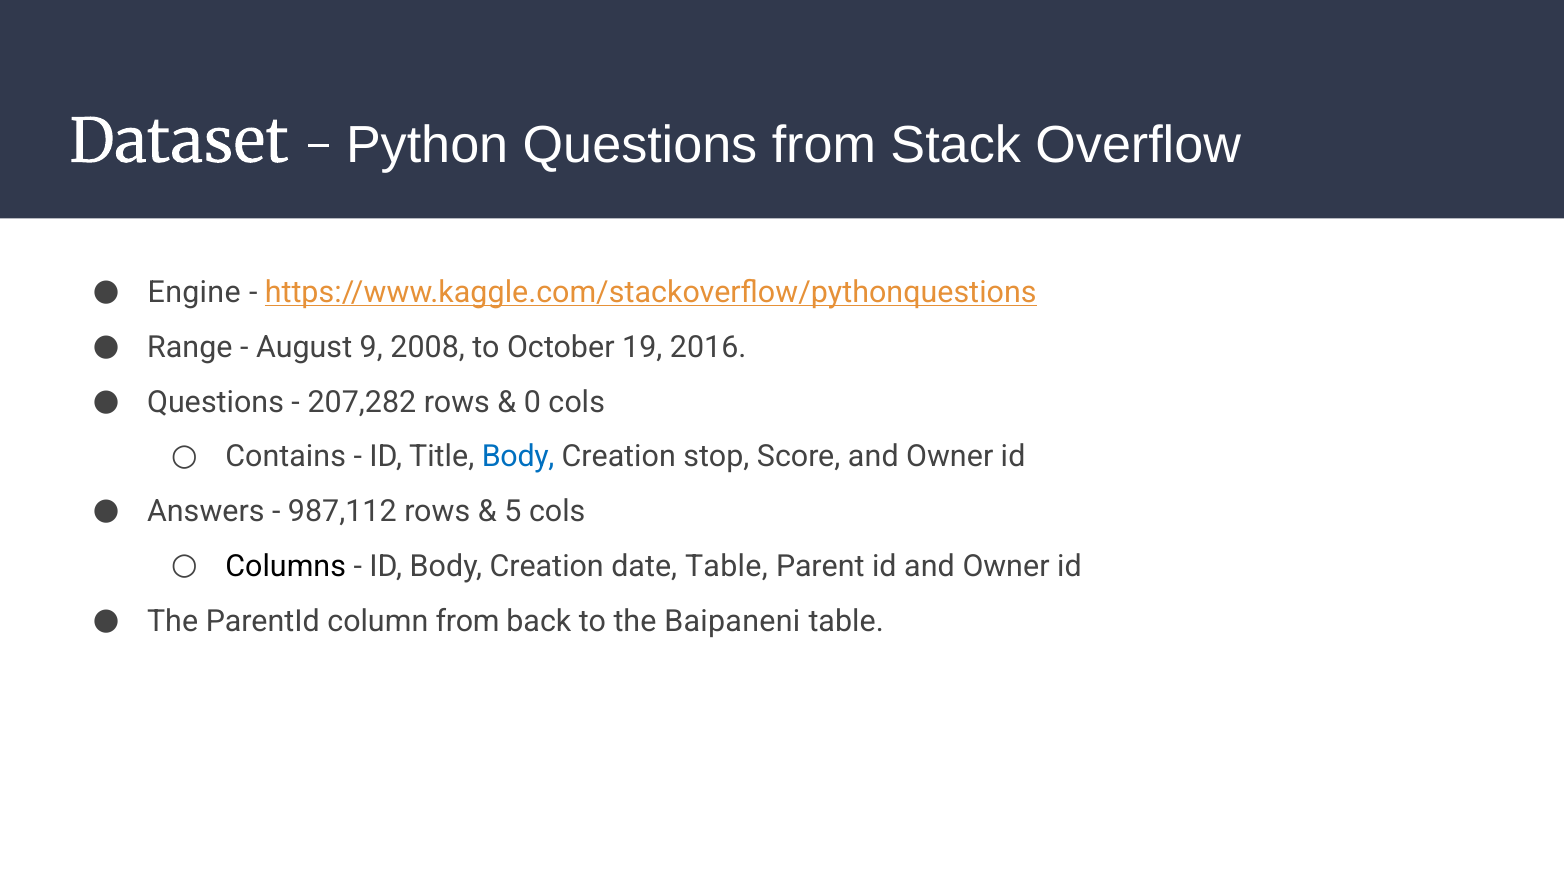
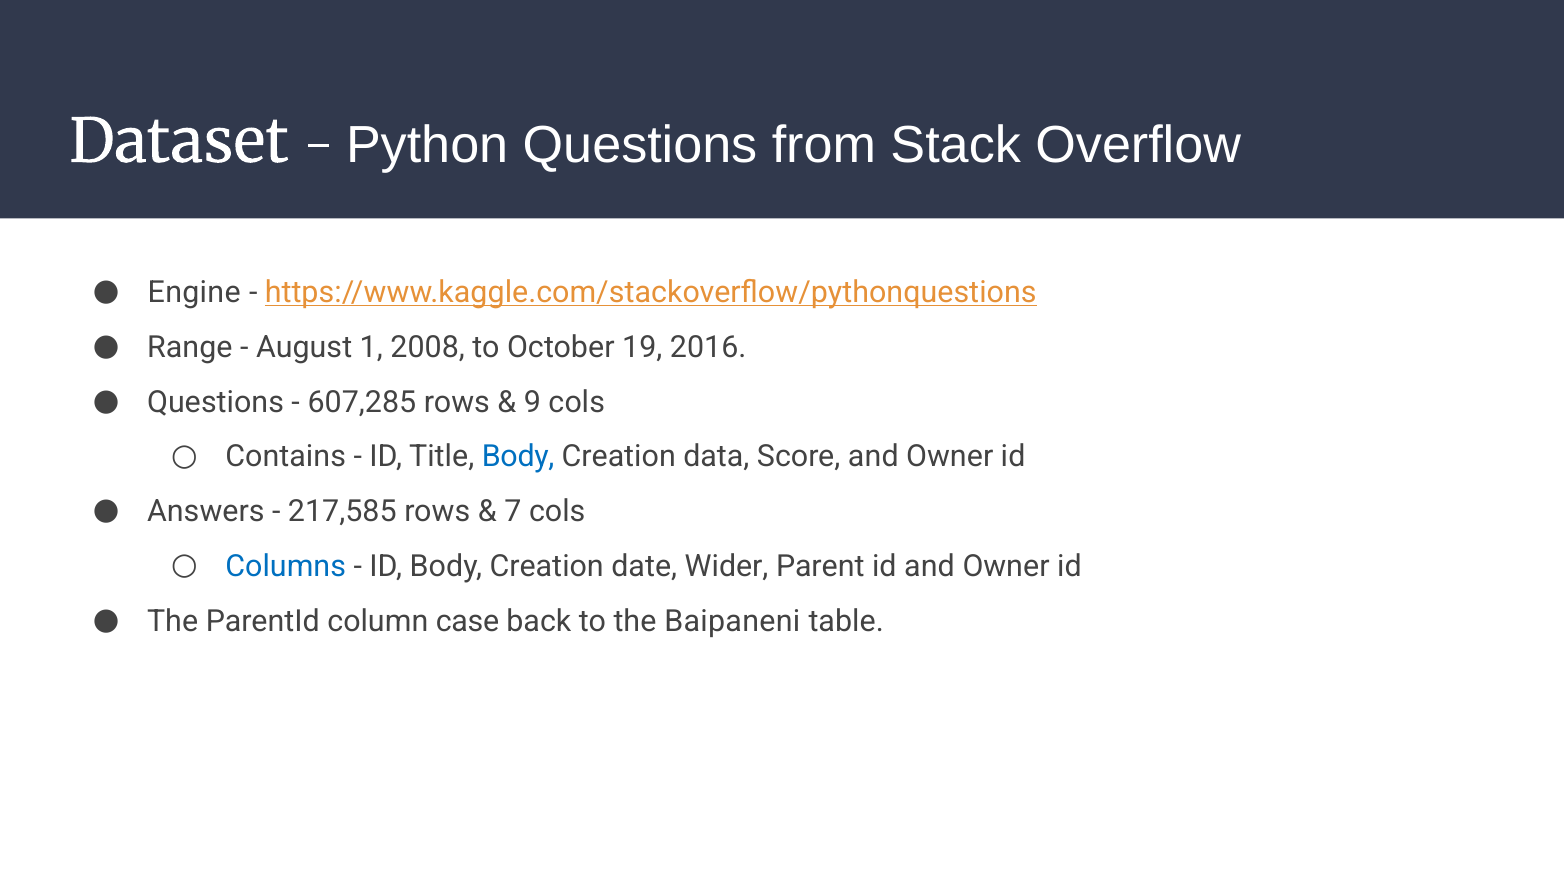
9: 9 -> 1
207,282: 207,282 -> 607,285
0: 0 -> 9
stop: stop -> data
987,112: 987,112 -> 217,585
5: 5 -> 7
Columns colour: black -> blue
date Table: Table -> Wider
column from: from -> case
